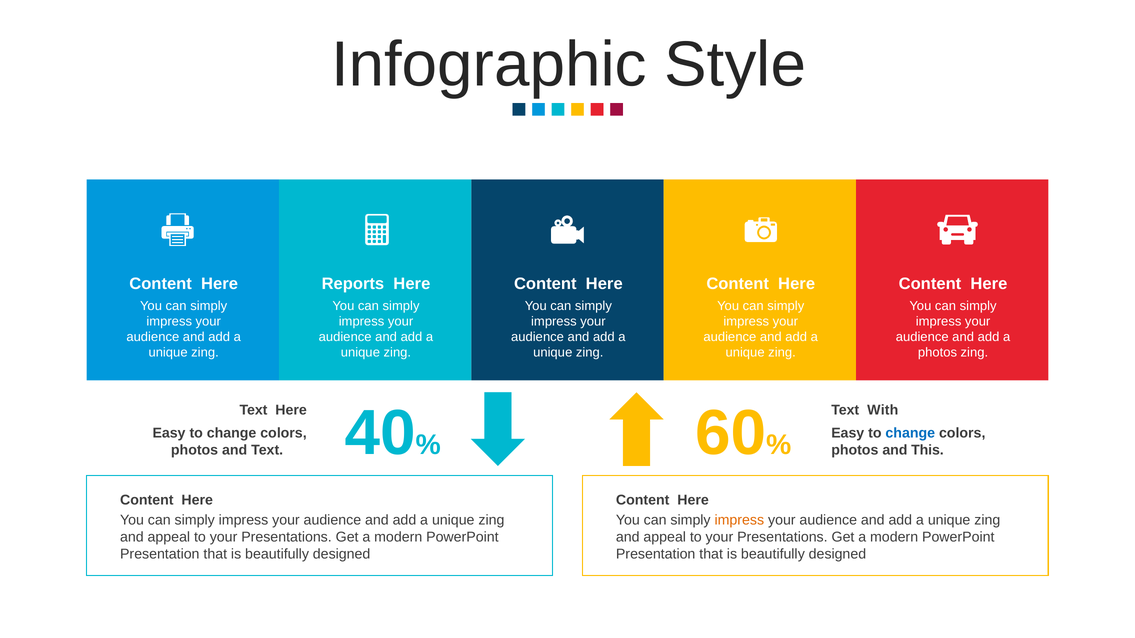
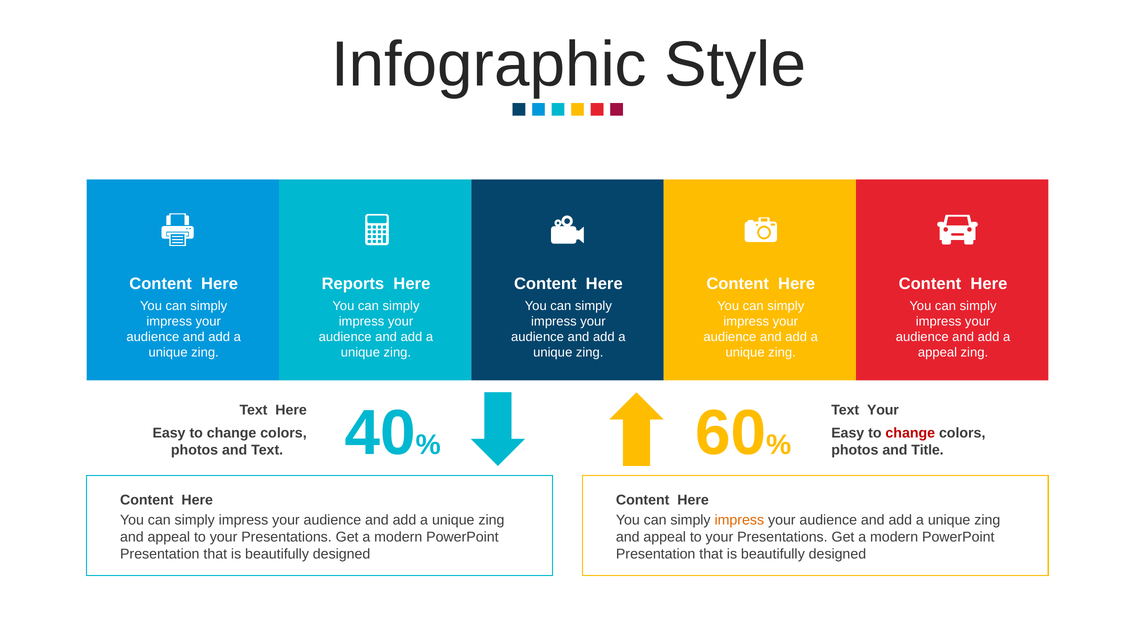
photos at (937, 353): photos -> appeal
Text With: With -> Your
change at (910, 433) colour: blue -> red
This: This -> Title
